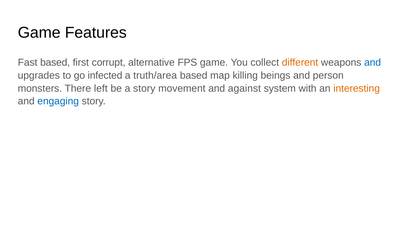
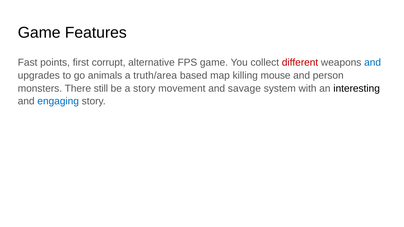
Fast based: based -> points
different colour: orange -> red
infected: infected -> animals
beings: beings -> mouse
left: left -> still
against: against -> savage
interesting colour: orange -> black
